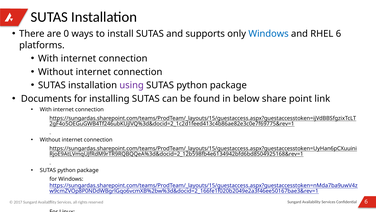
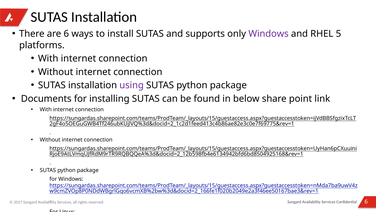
are 0: 0 -> 6
Windows at (269, 34) colour: blue -> purple
RHEL 6: 6 -> 5
